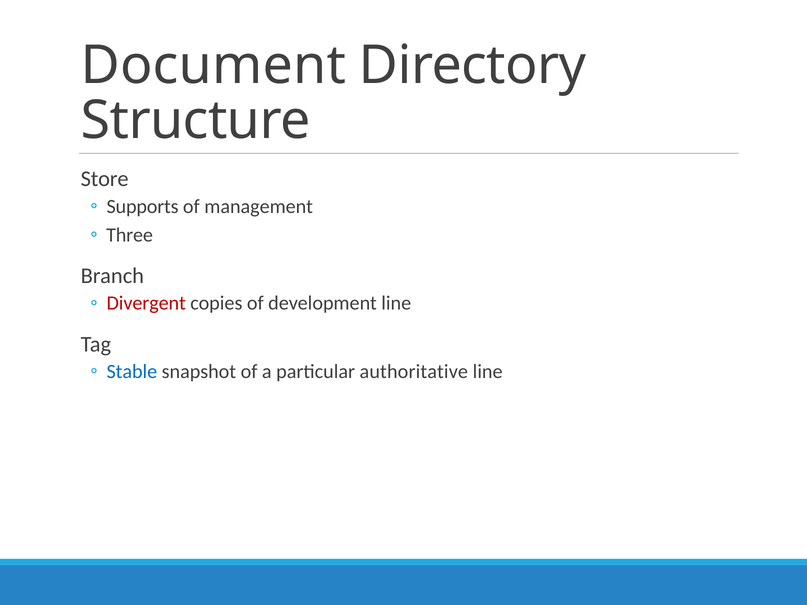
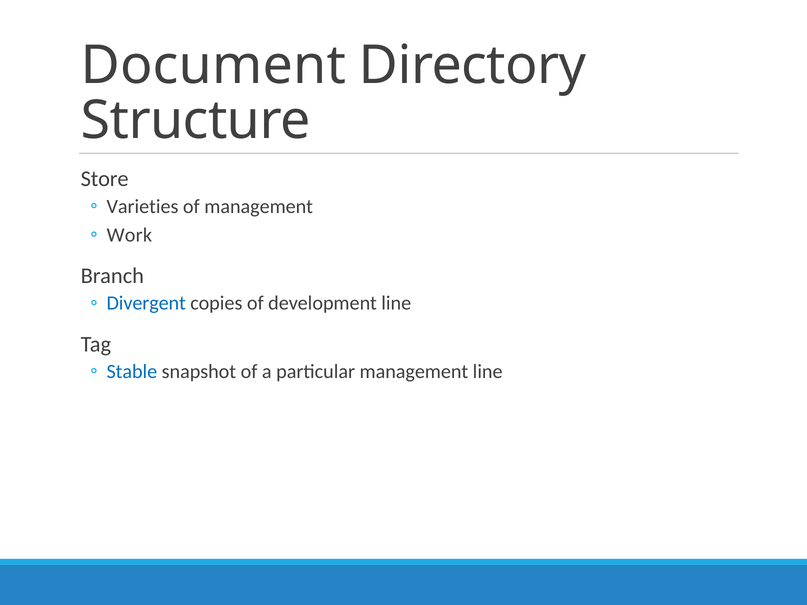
Supports: Supports -> Varieties
Three: Three -> Work
Divergent colour: red -> blue
particular authoritative: authoritative -> management
